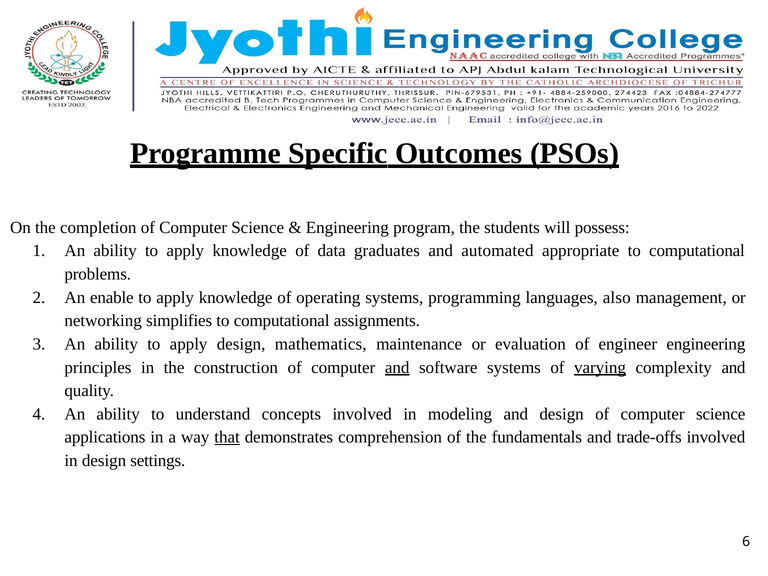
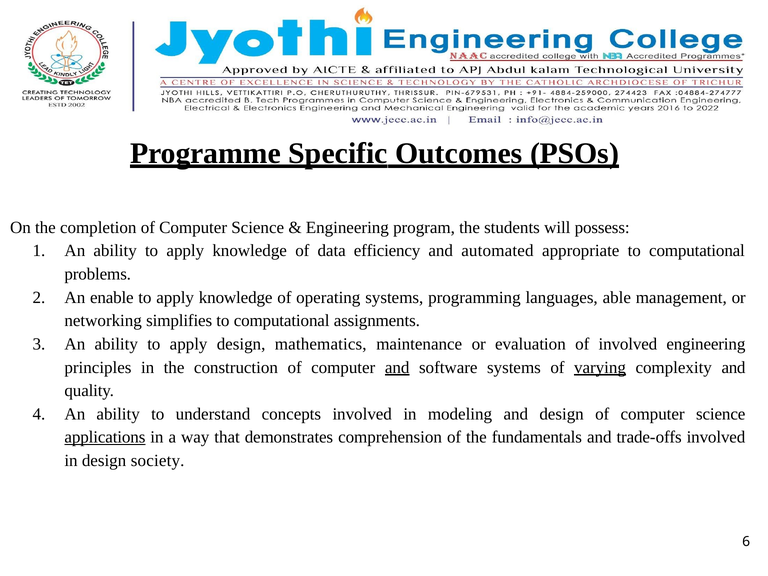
graduates: graduates -> efficiency
also: also -> able
of engineer: engineer -> involved
applications underline: none -> present
that underline: present -> none
settings: settings -> society
